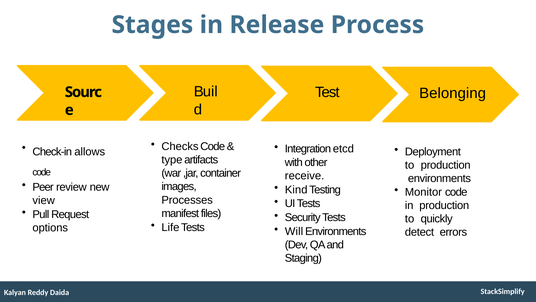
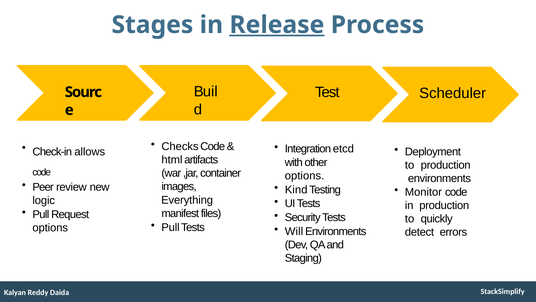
Release underline: none -> present
Belonging: Belonging -> Scheduler
type: type -> html
receive at (305, 176): receive -> options
Processes: Processes -> Everything
view: view -> logic
Life at (170, 227): Life -> Pull
